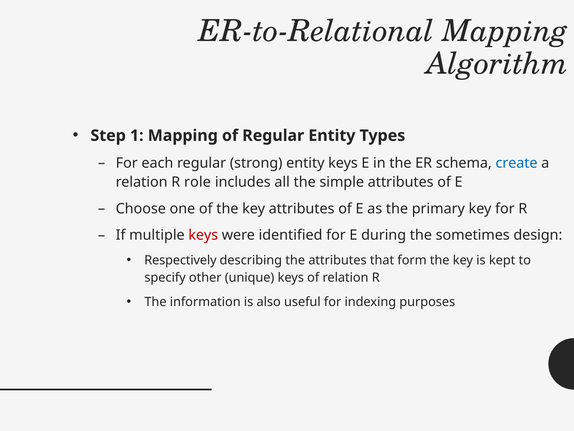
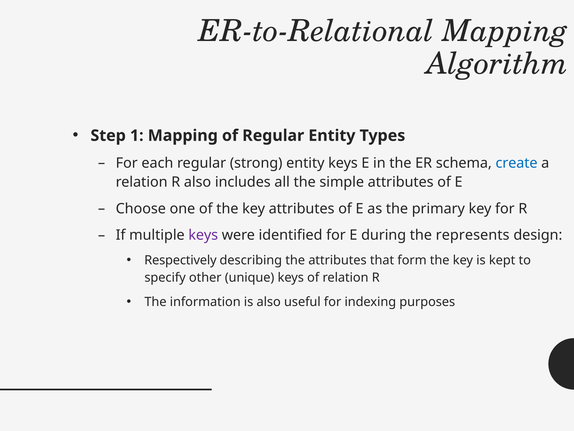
R role: role -> also
keys at (203, 235) colour: red -> purple
sometimes: sometimes -> represents
